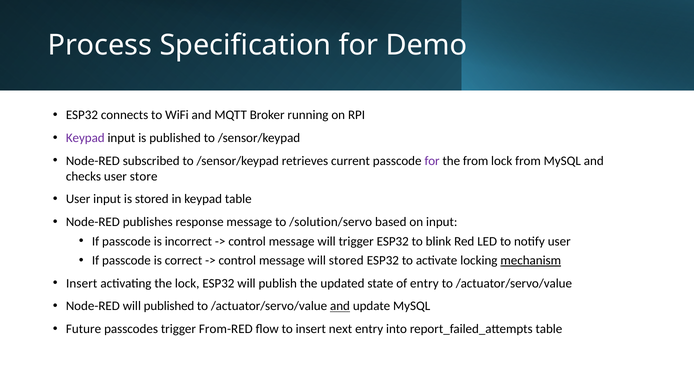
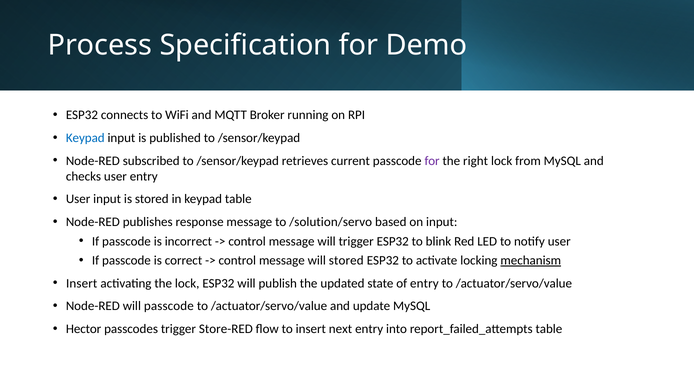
Keypad at (85, 138) colour: purple -> blue
the from: from -> right
user store: store -> entry
will published: published -> passcode
and at (340, 306) underline: present -> none
Future: Future -> Hector
From-RED: From-RED -> Store-RED
